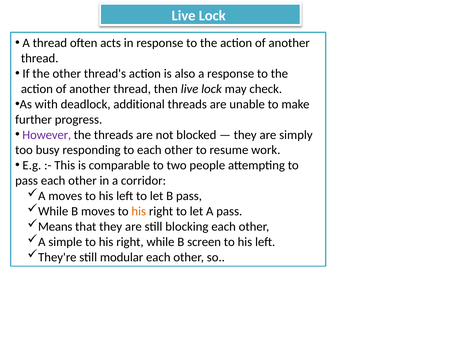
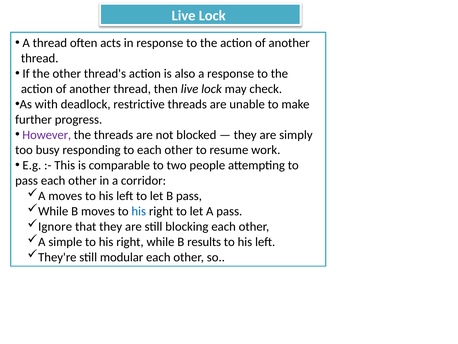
additional: additional -> restrictive
his at (139, 211) colour: orange -> blue
Means: Means -> Ignore
screen: screen -> results
